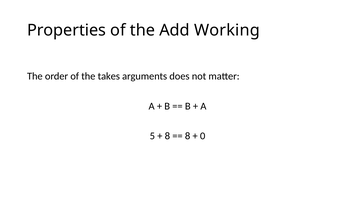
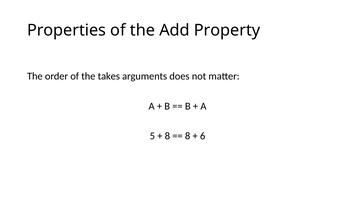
Working: Working -> Property
0: 0 -> 6
